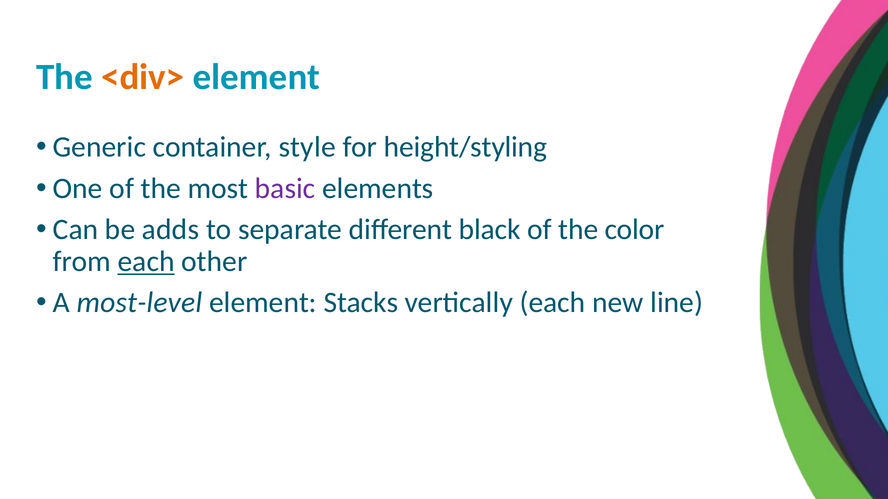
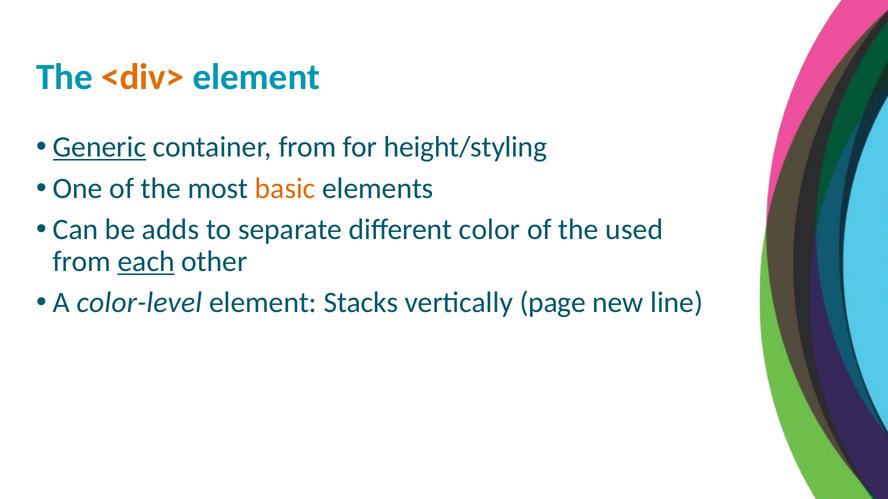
Generic underline: none -> present
container style: style -> from
basic colour: purple -> orange
black: black -> color
color: color -> used
most-level: most-level -> color-level
vertically each: each -> page
